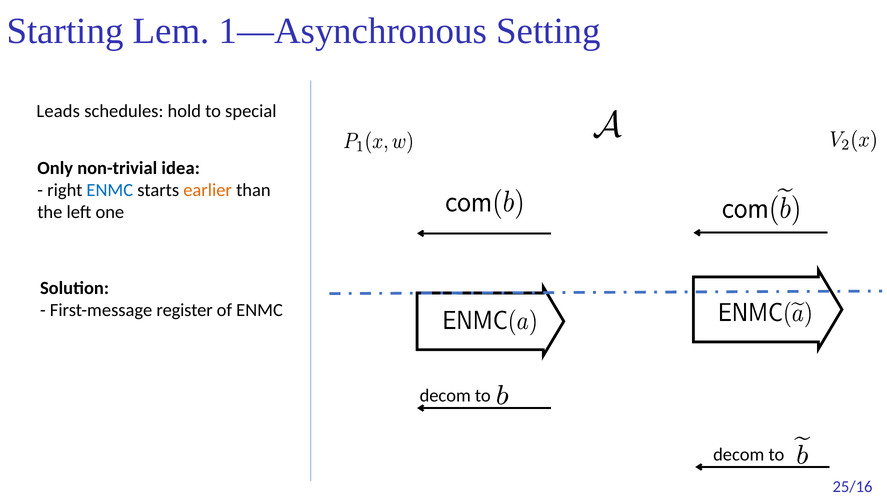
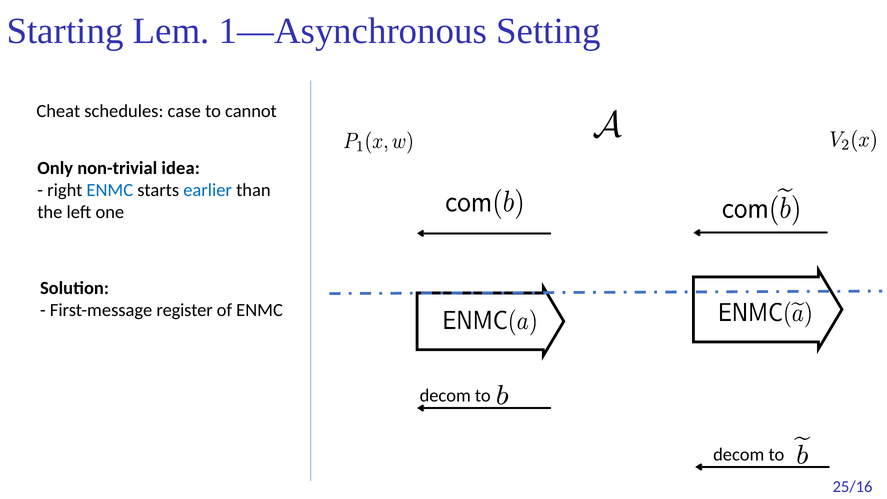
Leads: Leads -> Cheat
hold: hold -> case
special: special -> cannot
earlier colour: orange -> blue
